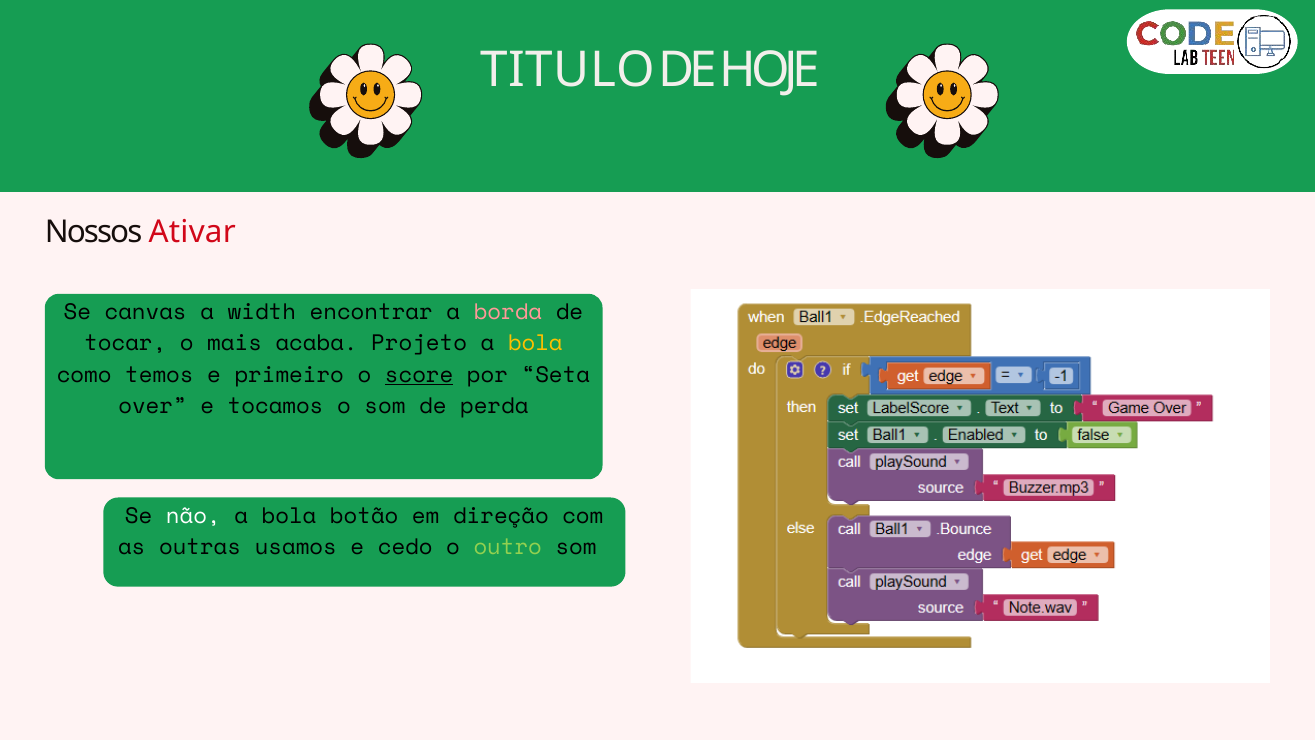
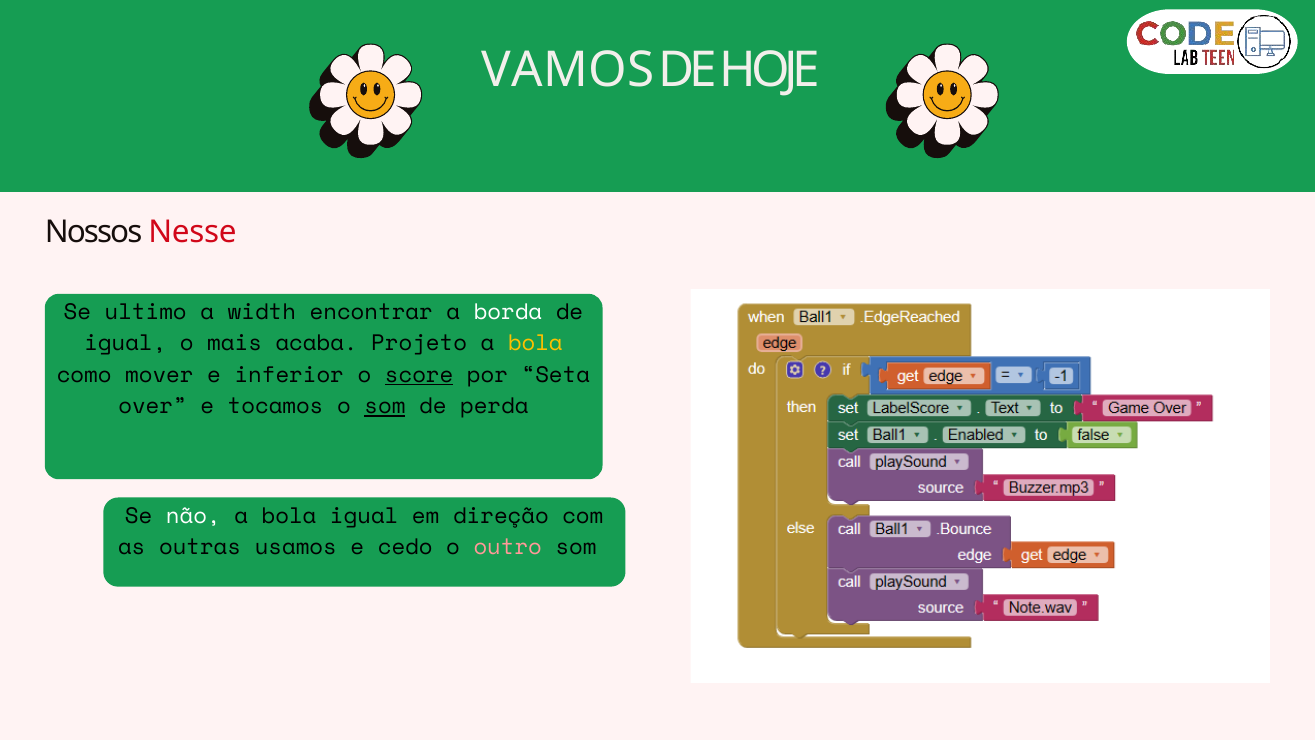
TITULO: TITULO -> VAMOS
Ativar: Ativar -> Nesse
canvas: canvas -> ultimo
borda colour: pink -> white
tocar at (125, 343): tocar -> igual
temos: temos -> mover
primeiro: primeiro -> inferior
som at (385, 406) underline: none -> present
bola botão: botão -> igual
outro colour: light green -> pink
